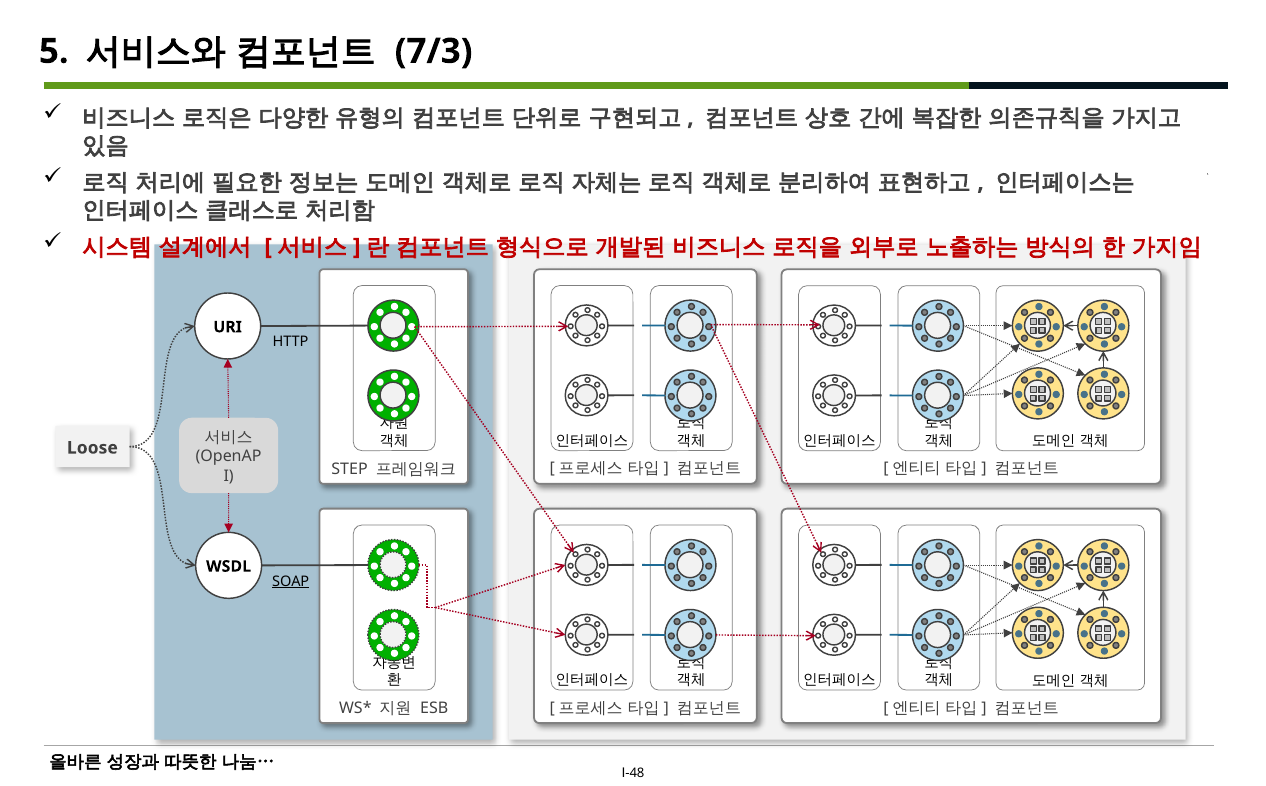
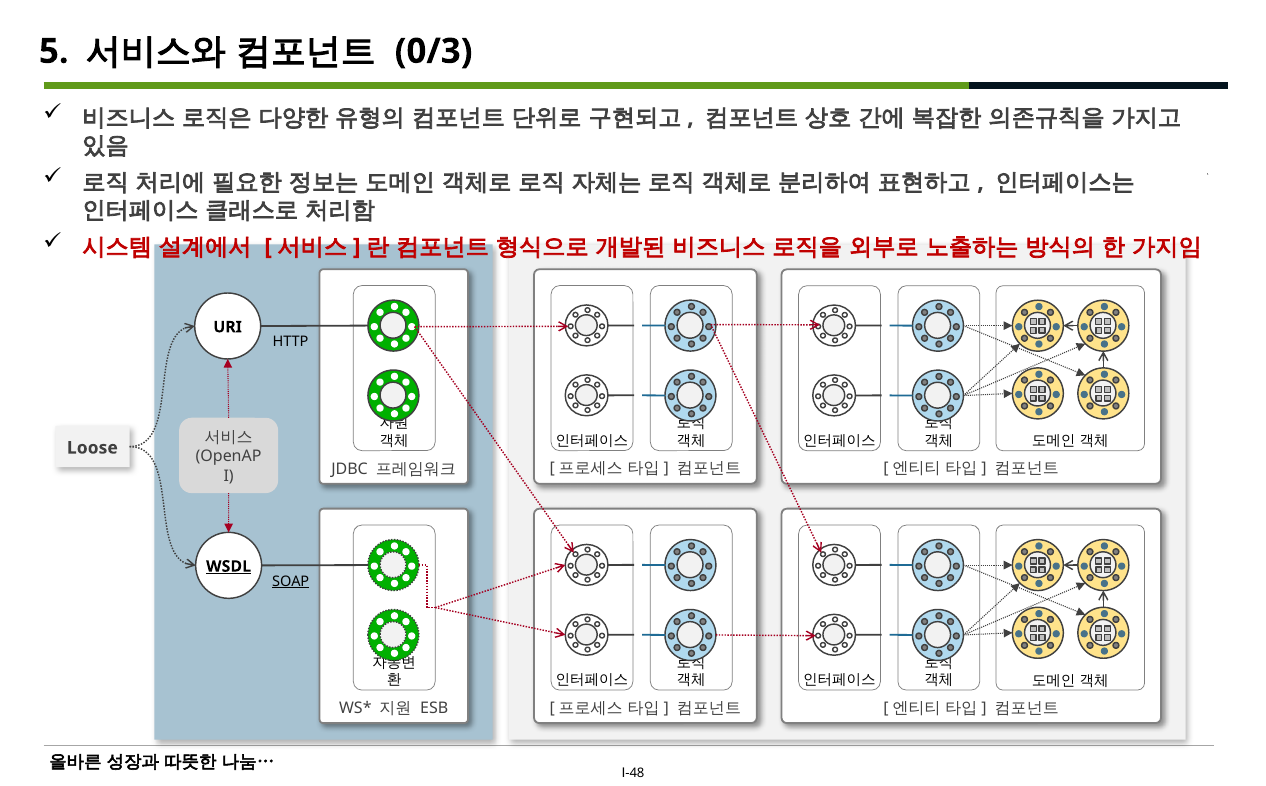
7/3: 7/3 -> 0/3
STEP: STEP -> JDBC
WSDL underline: none -> present
